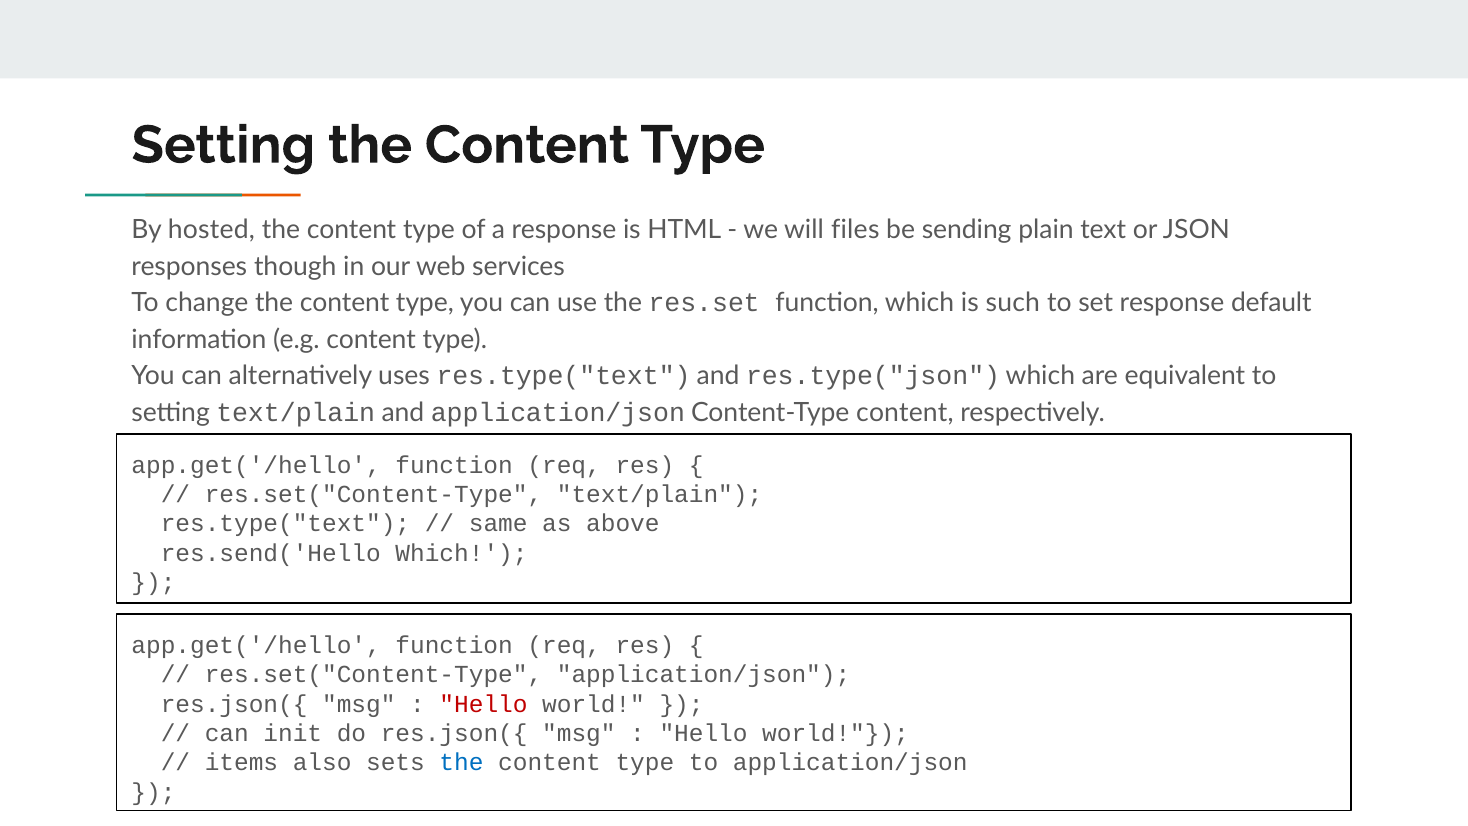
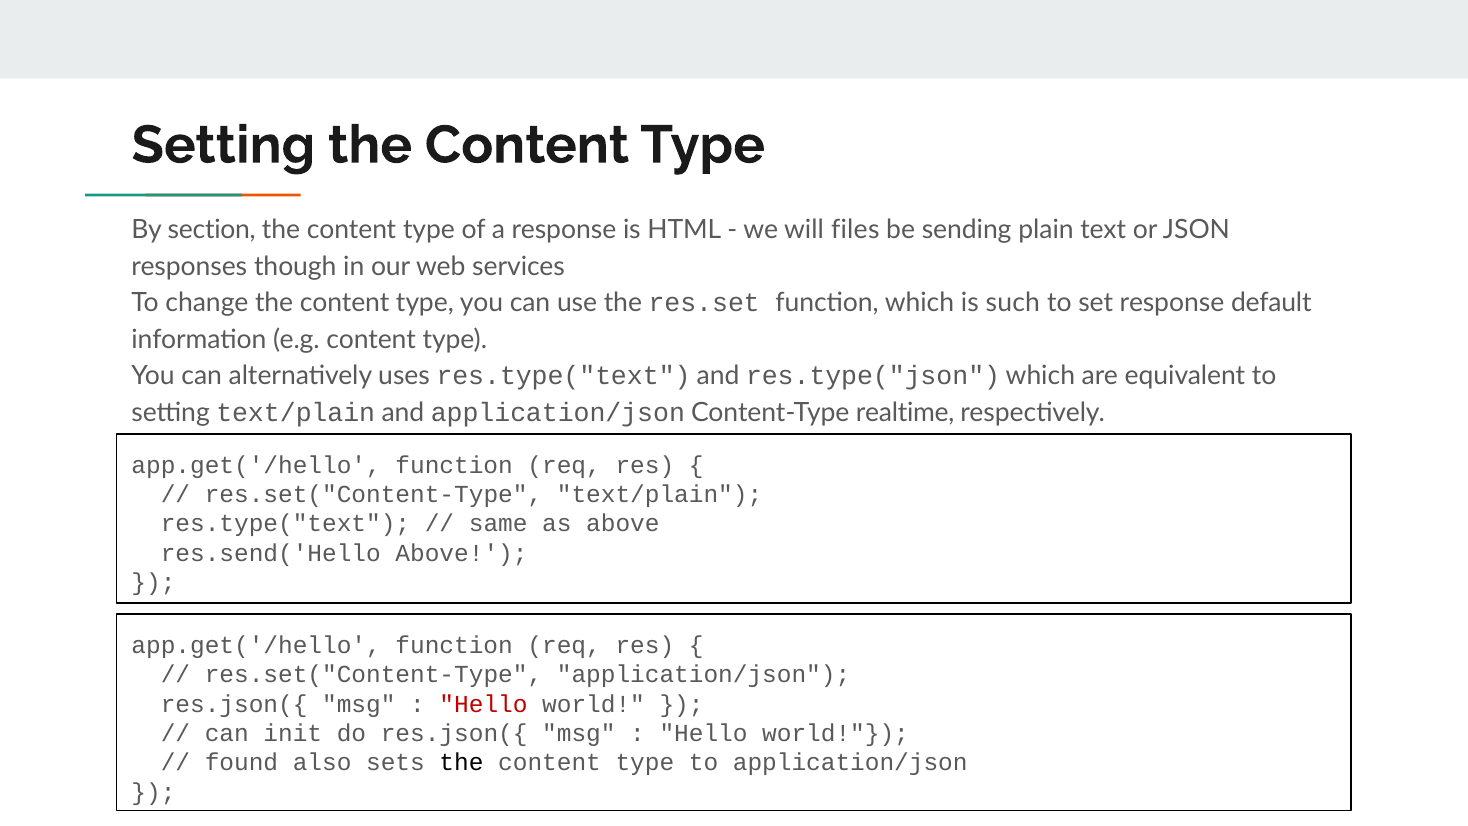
hosted: hosted -> section
Content-Type content: content -> realtime
res.send('Hello Which: Which -> Above
items: items -> found
the at (462, 763) colour: blue -> black
